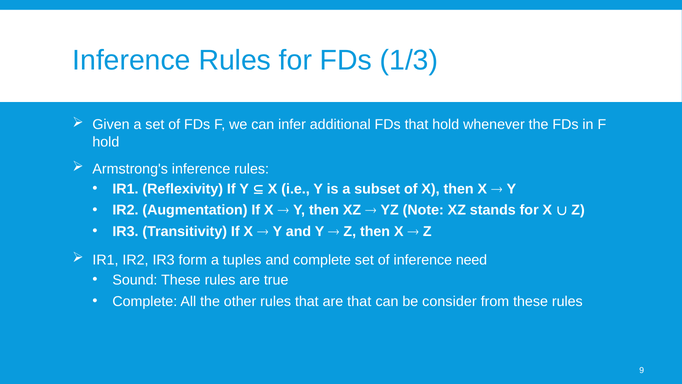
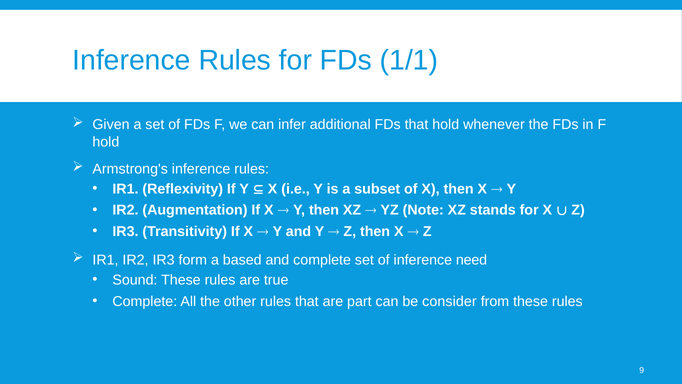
1/3: 1/3 -> 1/1
tuples: tuples -> based
are that: that -> part
